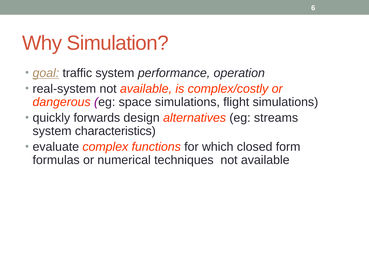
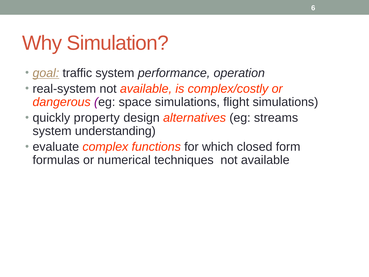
forwards: forwards -> property
characteristics: characteristics -> understanding
